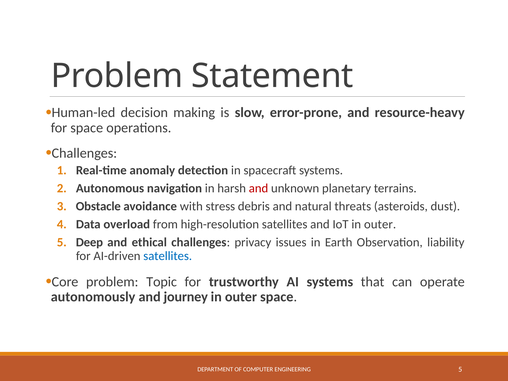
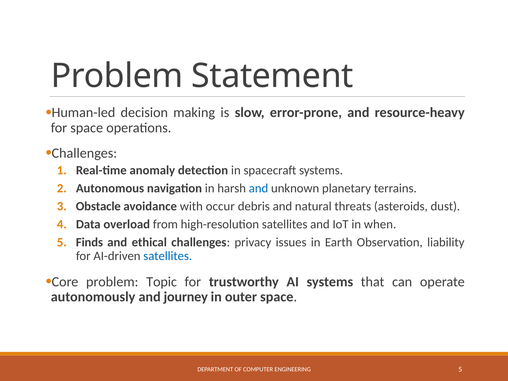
and at (258, 188) colour: red -> blue
stress: stress -> occur
IoT in outer: outer -> when
Deep: Deep -> Finds
